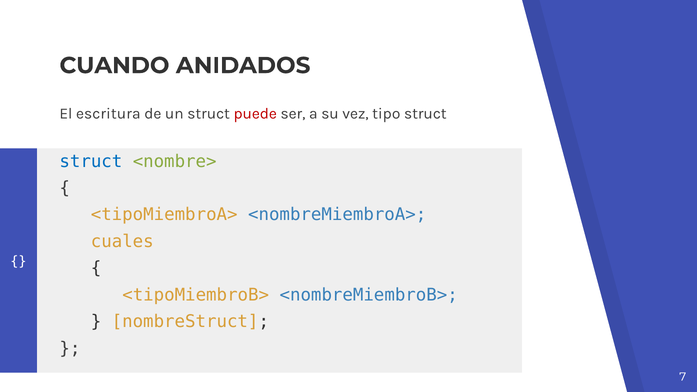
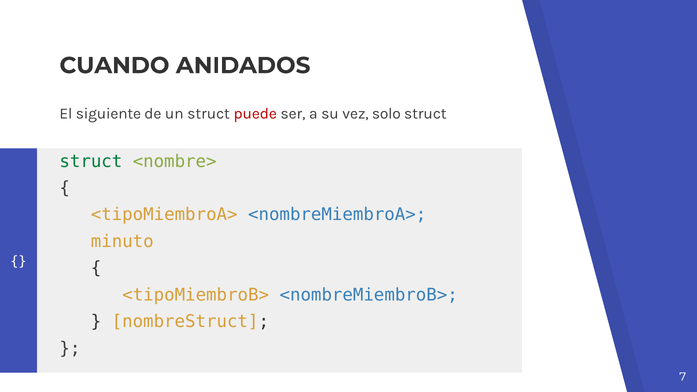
escritura: escritura -> siguiente
tipo: tipo -> solo
struct at (91, 161) colour: blue -> green
cuales: cuales -> minuto
